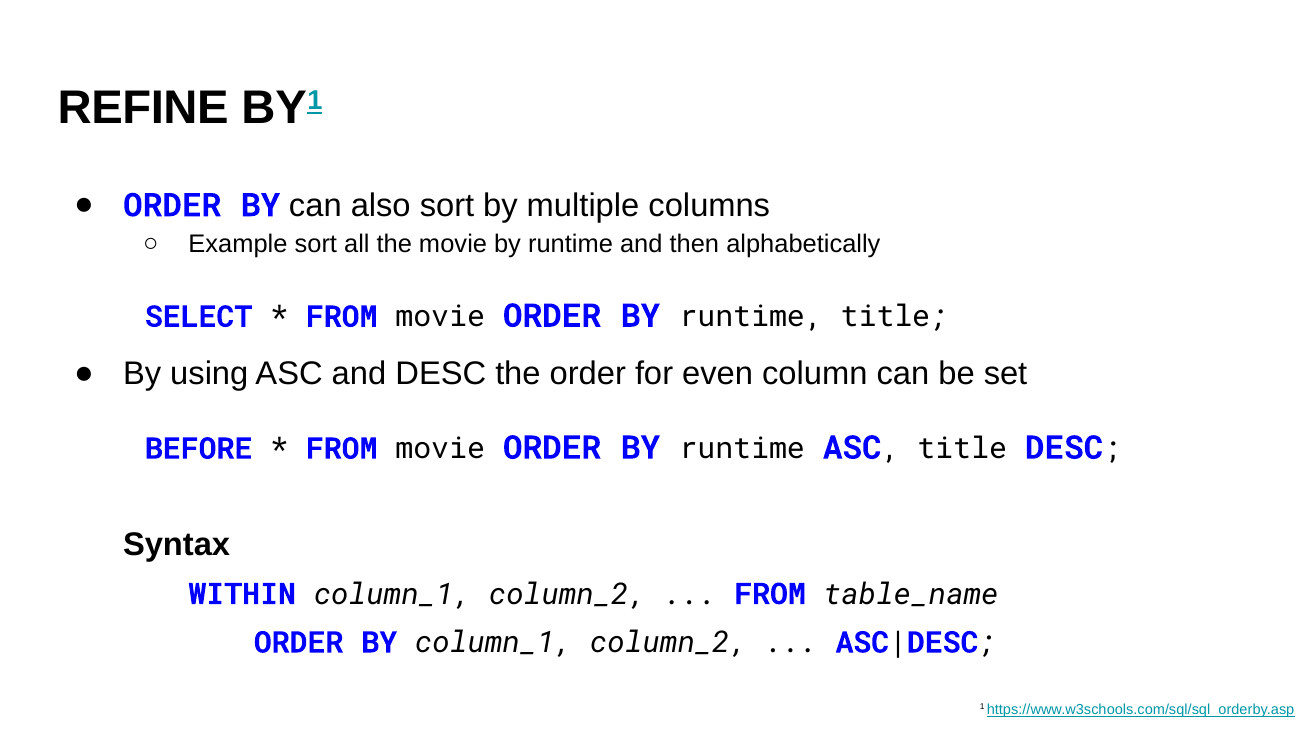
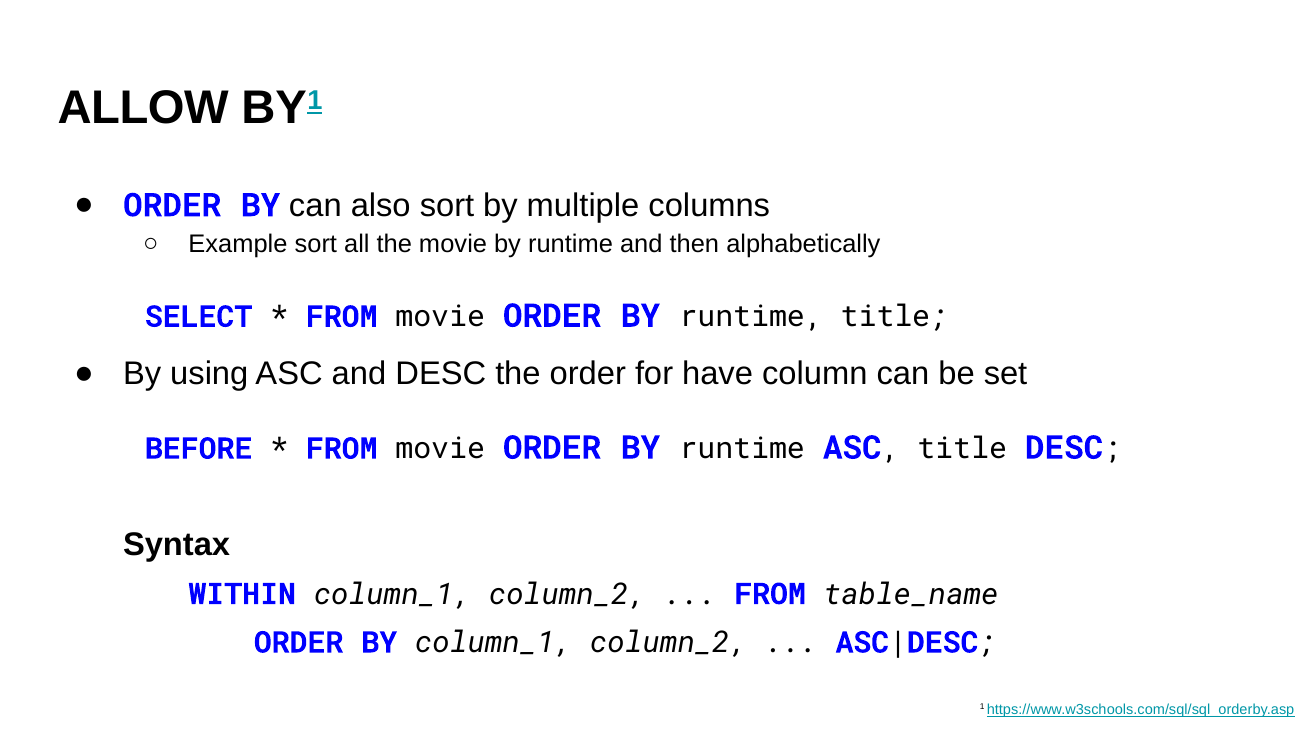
REFINE: REFINE -> ALLOW
even: even -> have
